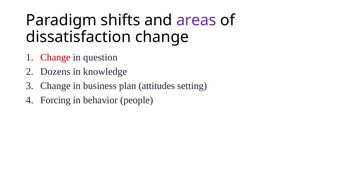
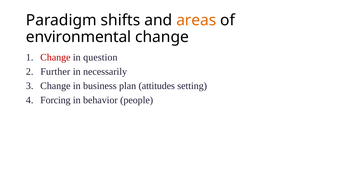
areas colour: purple -> orange
dissatisfaction: dissatisfaction -> environmental
Dozens: Dozens -> Further
knowledge: knowledge -> necessarily
